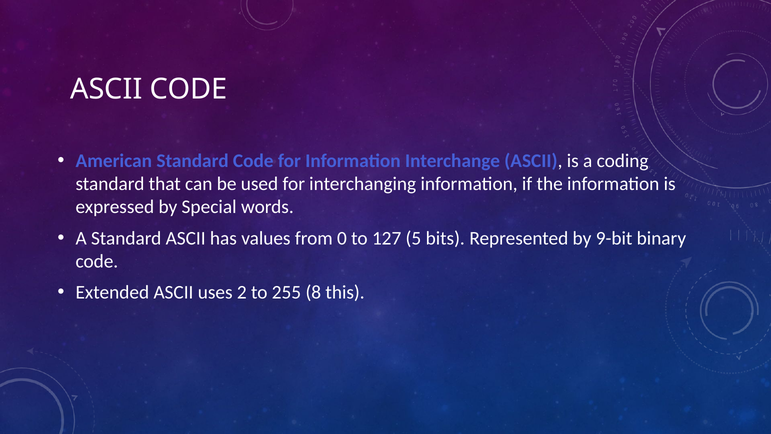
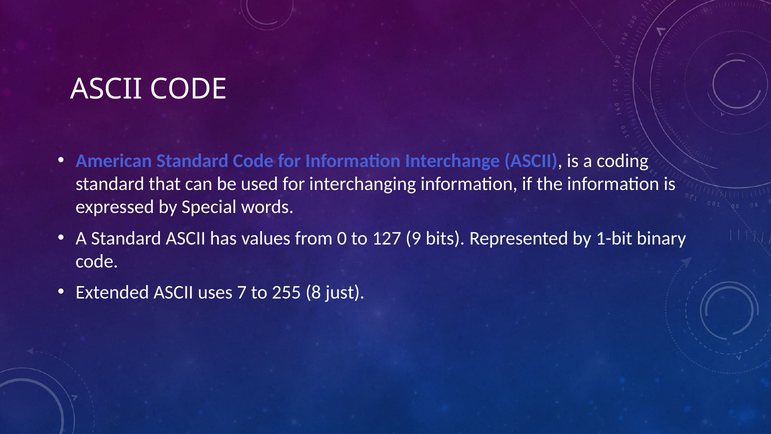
5: 5 -> 9
9-bit: 9-bit -> 1-bit
2: 2 -> 7
this: this -> just
